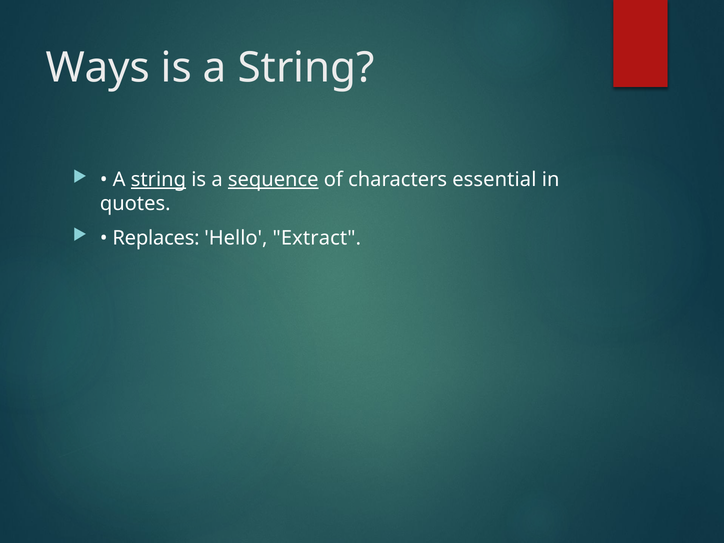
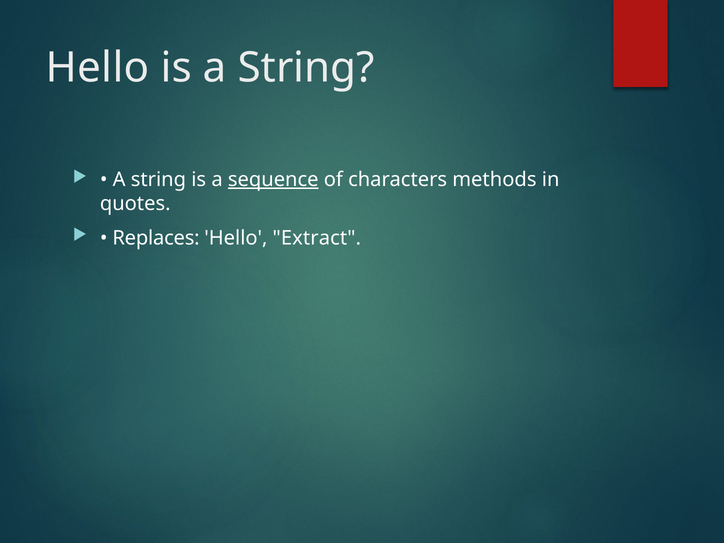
Ways at (98, 68): Ways -> Hello
string at (158, 180) underline: present -> none
essential: essential -> methods
